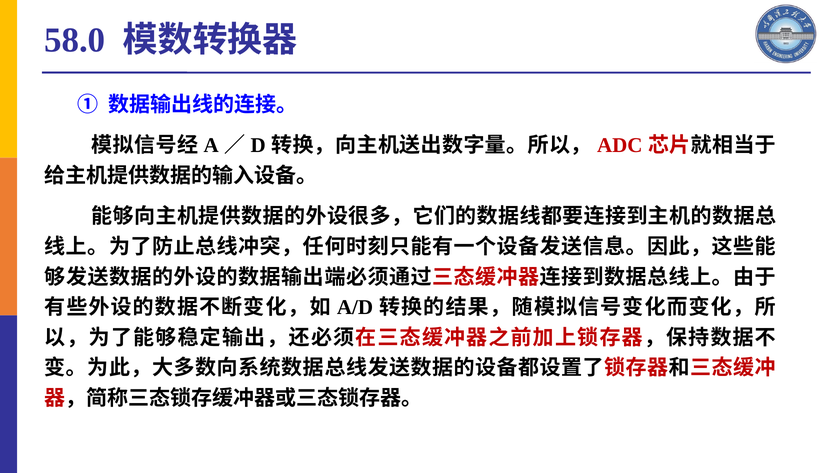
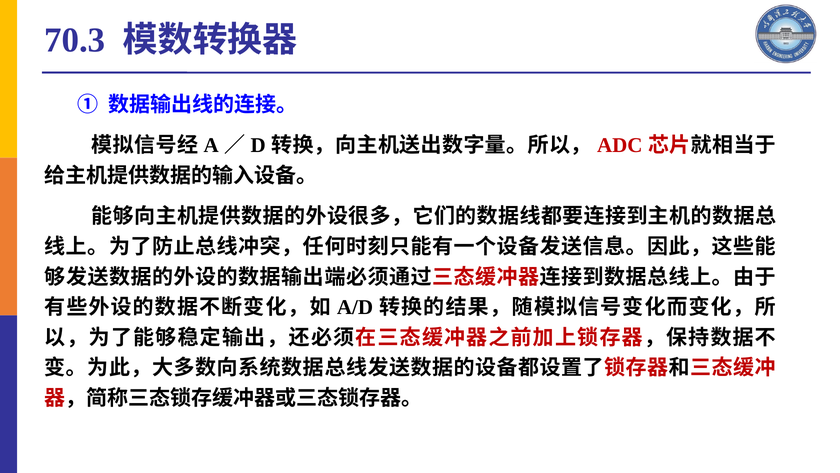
58.0: 58.0 -> 70.3
